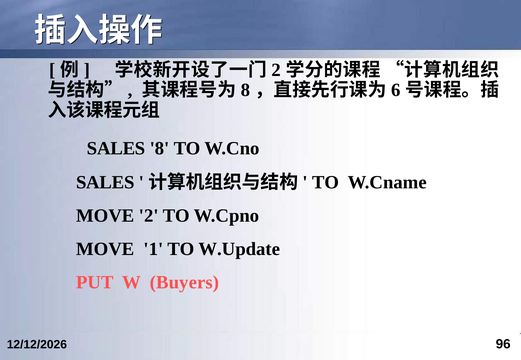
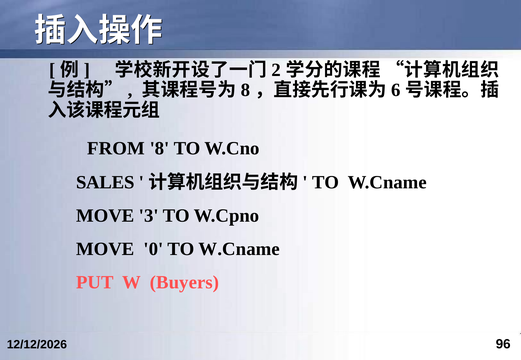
SALES at (116, 149): SALES -> FROM
MOVE 2: 2 -> 3
1: 1 -> 0
W.Update at (239, 250): W.Update -> W.Cname
